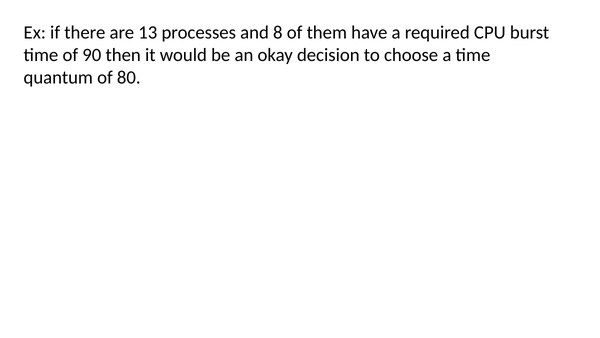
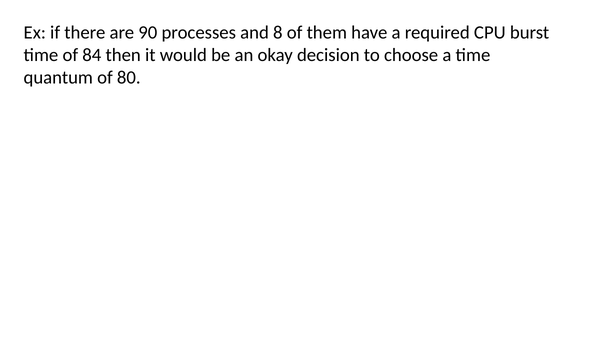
13: 13 -> 90
90: 90 -> 84
